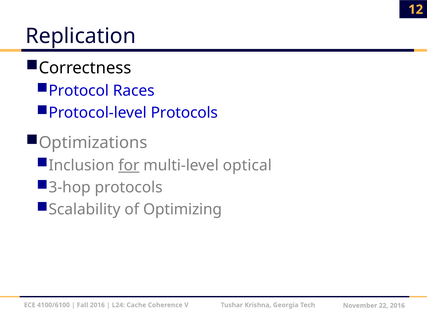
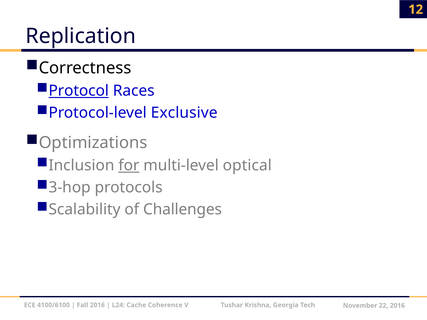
Protocol underline: none -> present
Protocol-level Protocols: Protocols -> Exclusive
Optimizing: Optimizing -> Challenges
